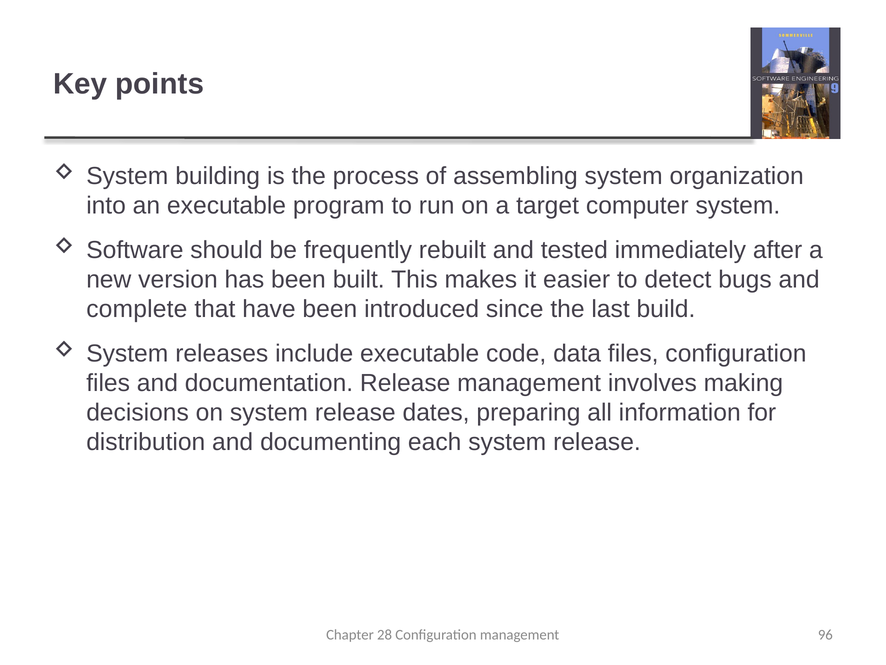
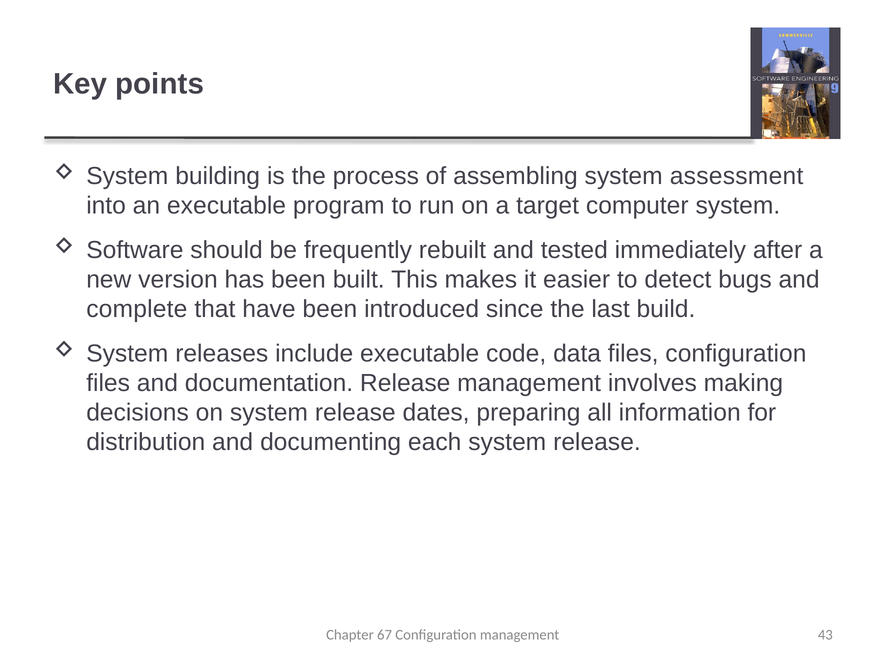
organization: organization -> assessment
28: 28 -> 67
96: 96 -> 43
